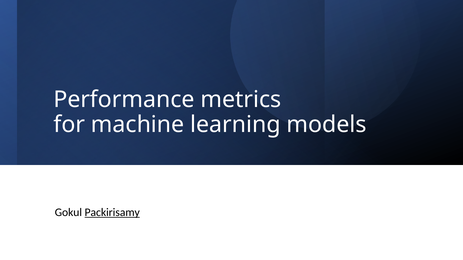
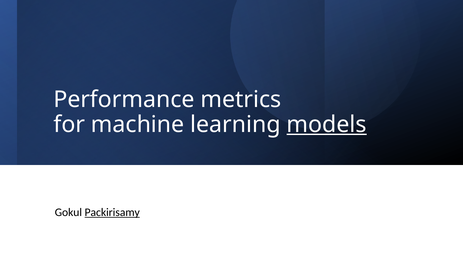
models underline: none -> present
